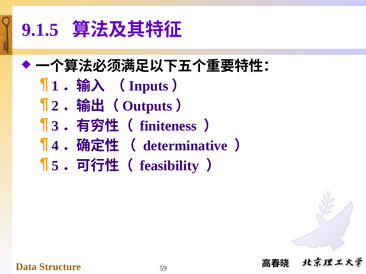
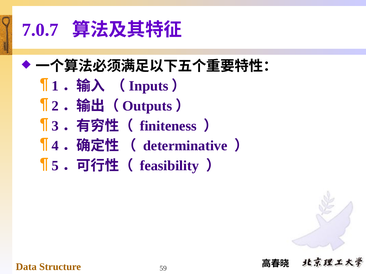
9.1.5: 9.1.5 -> 7.0.7
